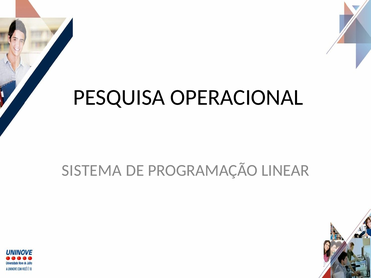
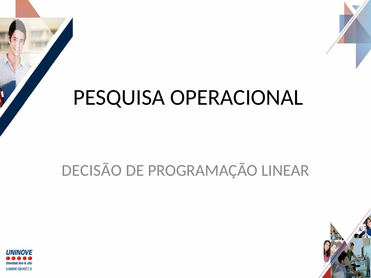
SISTEMA: SISTEMA -> DECISÃO
